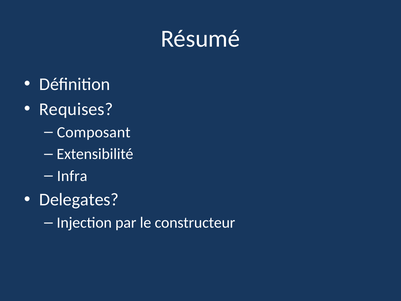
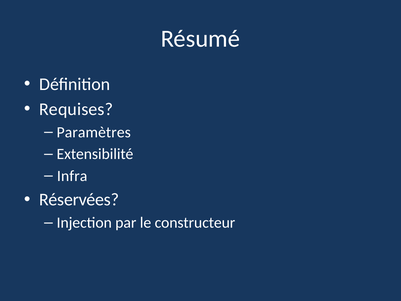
Composant: Composant -> Paramètres
Delegates: Delegates -> Réservées
